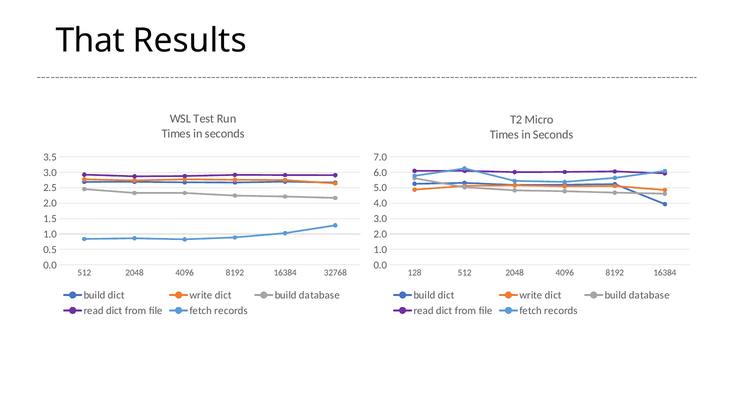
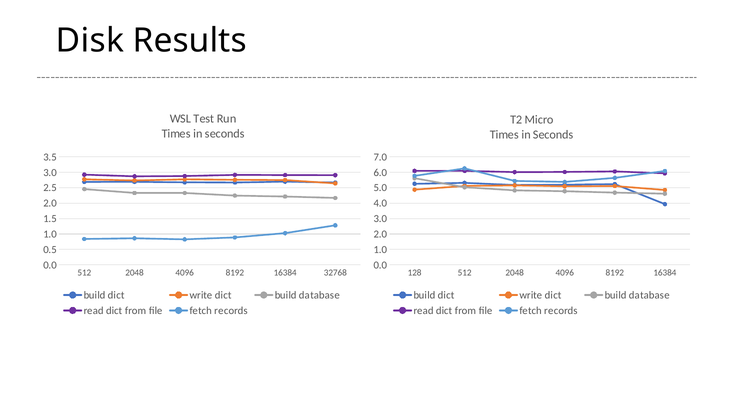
That: That -> Disk
